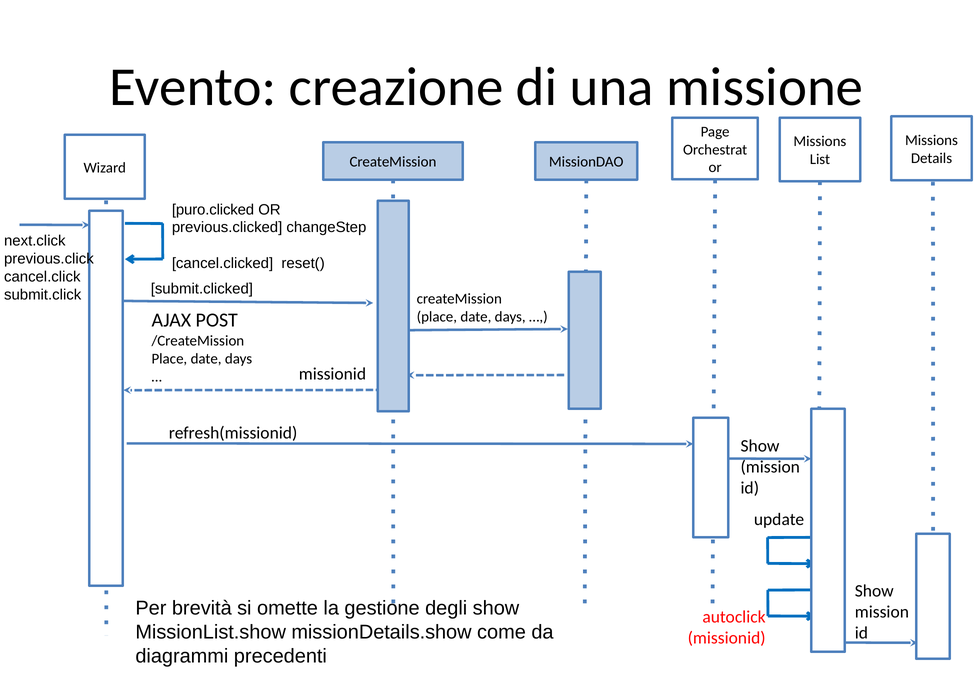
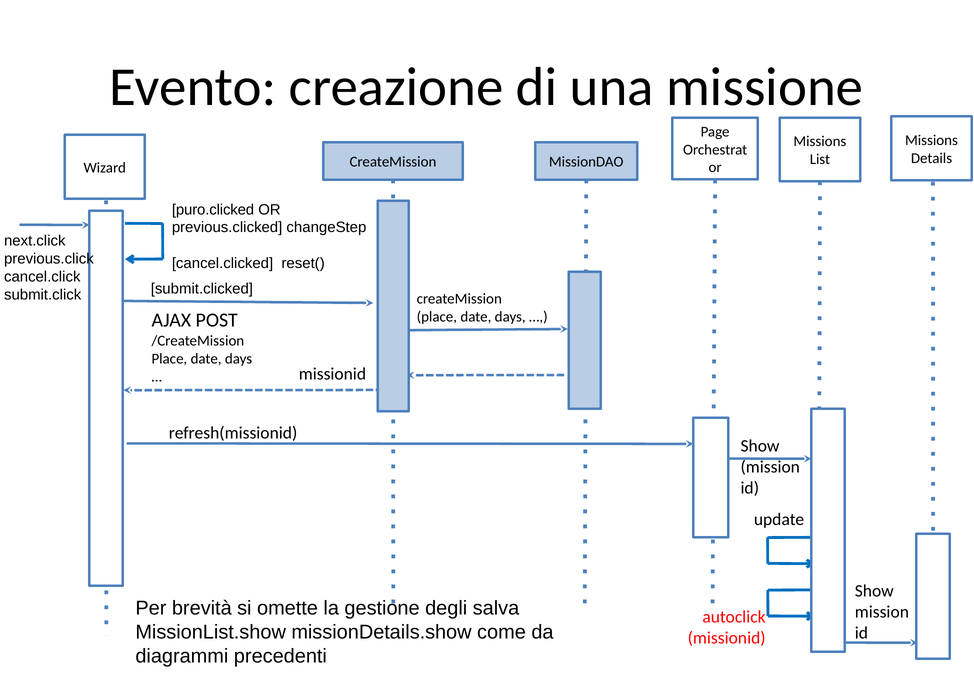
degli show: show -> salva
